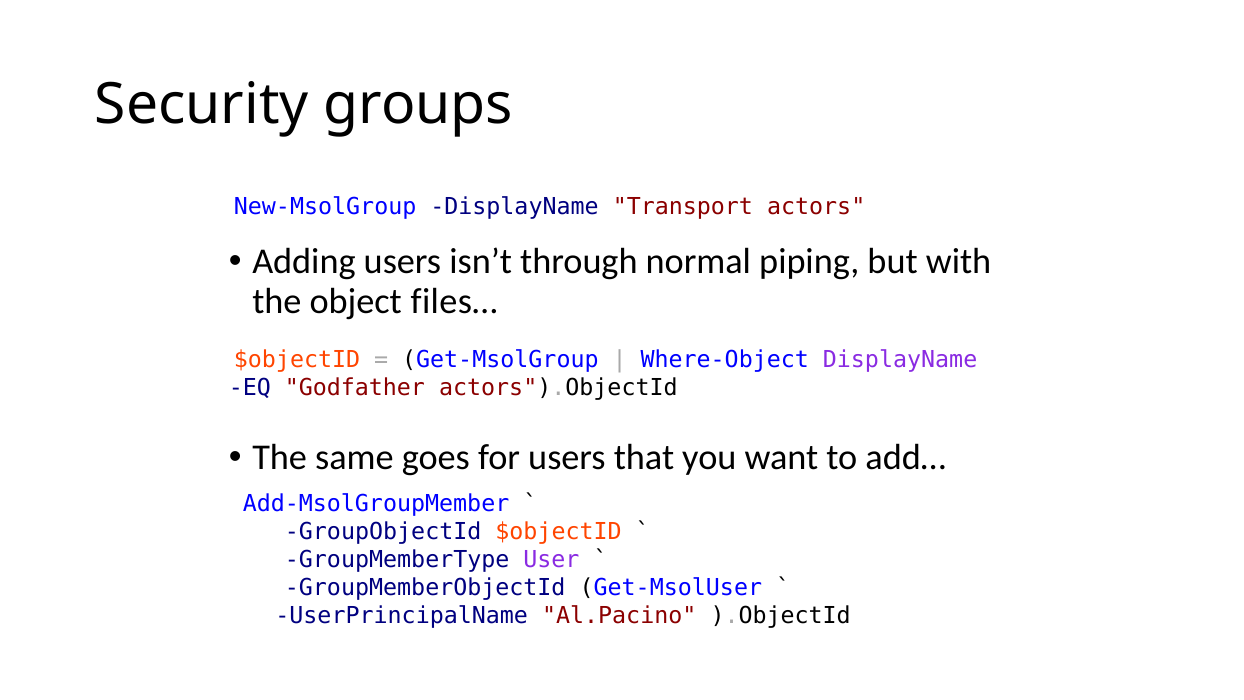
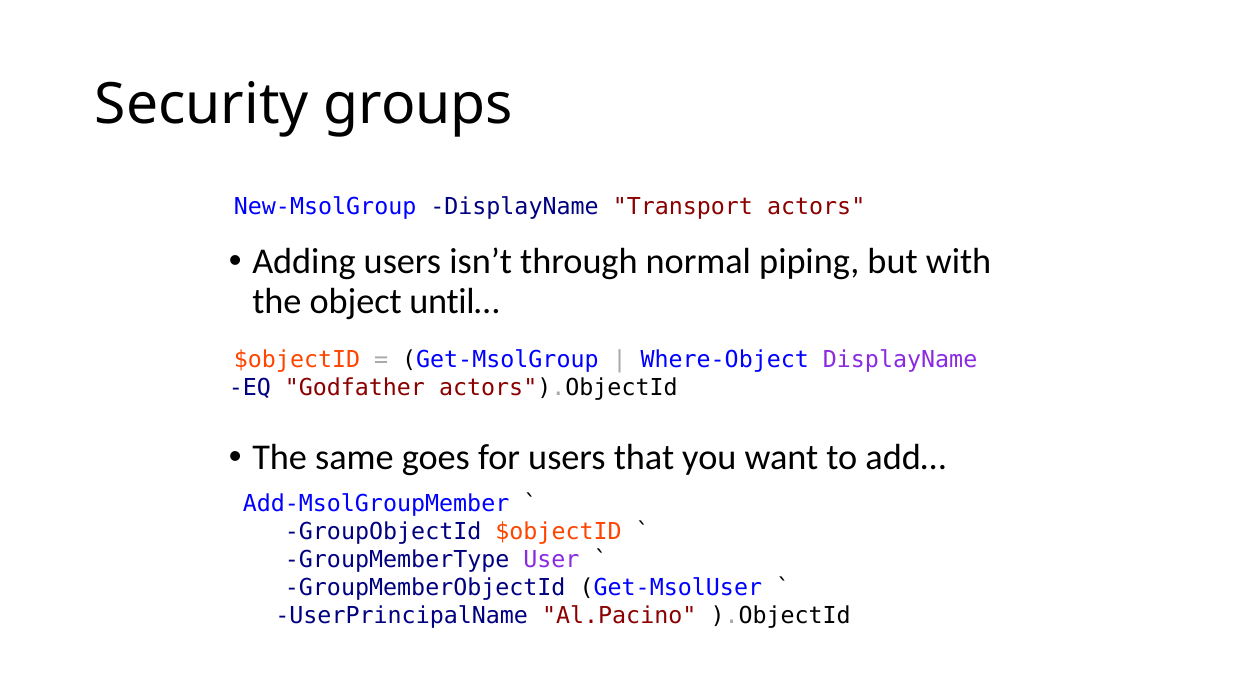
files…: files… -> until…
